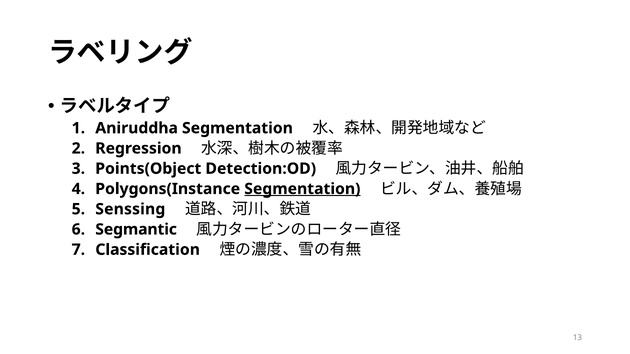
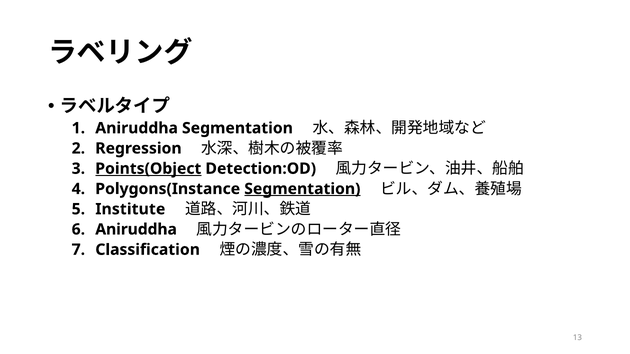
Points(Object underline: none -> present
Senssing: Senssing -> Institute
Segmantic at (136, 230): Segmantic -> Aniruddha
